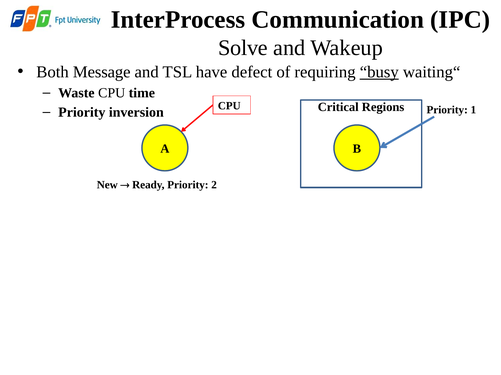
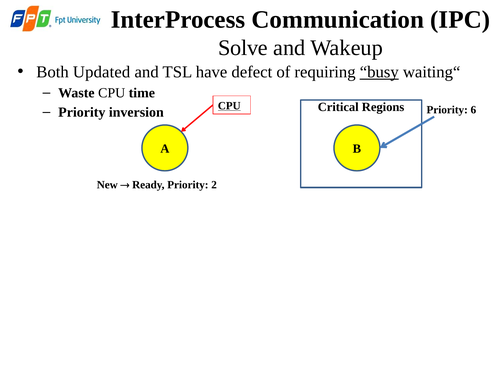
Message: Message -> Updated
CPU at (229, 106) underline: none -> present
1: 1 -> 6
